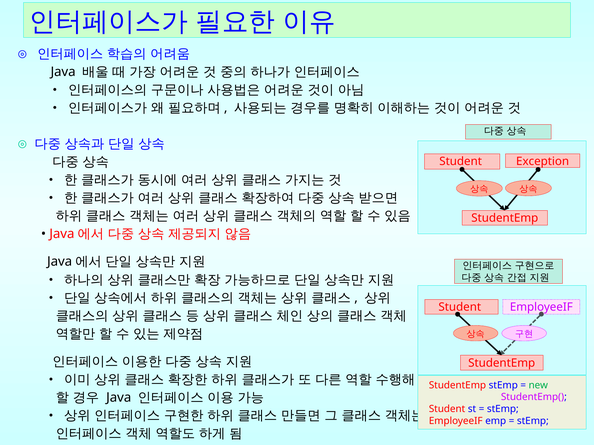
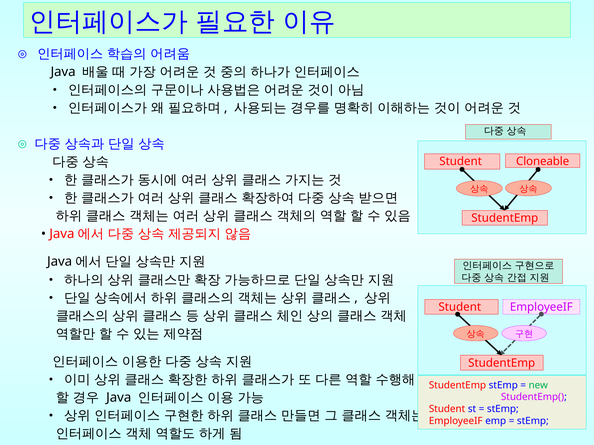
Exception: Exception -> Cloneable
